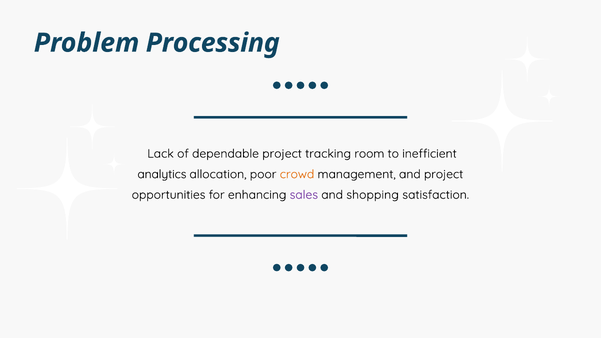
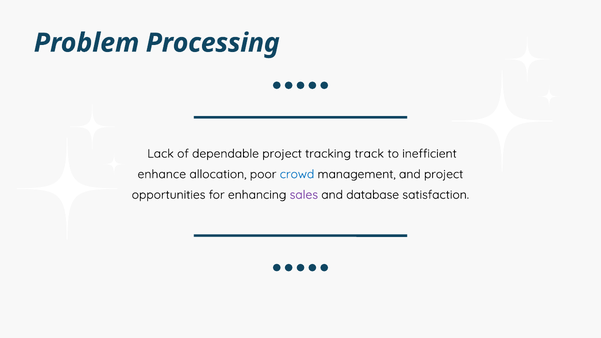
room: room -> track
analytics: analytics -> enhance
crowd colour: orange -> blue
shopping: shopping -> database
